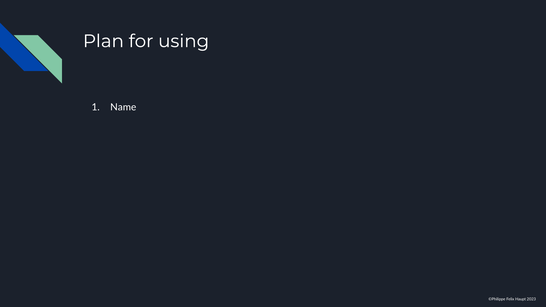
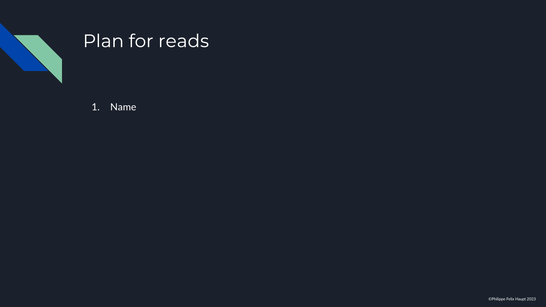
using: using -> reads
